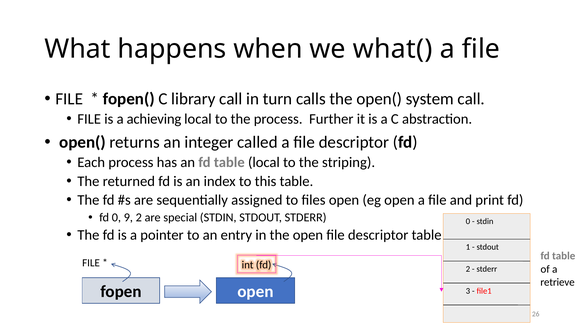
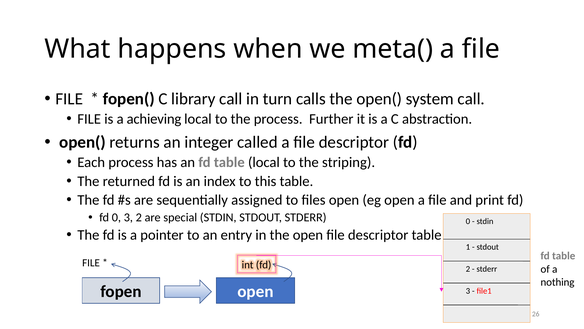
what(: what( -> meta(
0 9: 9 -> 3
retrieve: retrieve -> nothing
